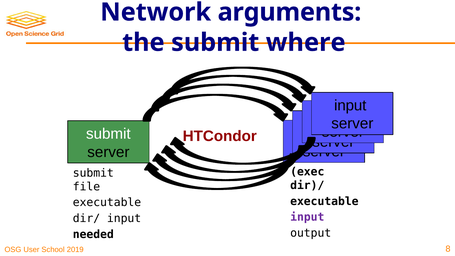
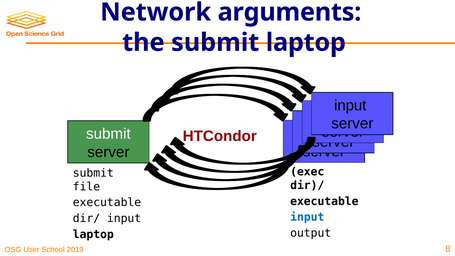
submit where: where -> laptop
input at (307, 217) colour: purple -> blue
needed at (93, 234): needed -> laptop
